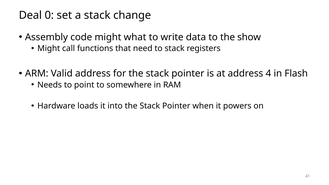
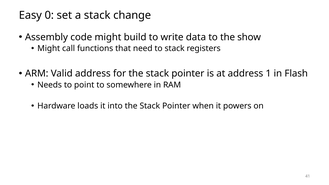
Deal: Deal -> Easy
what: what -> build
4: 4 -> 1
